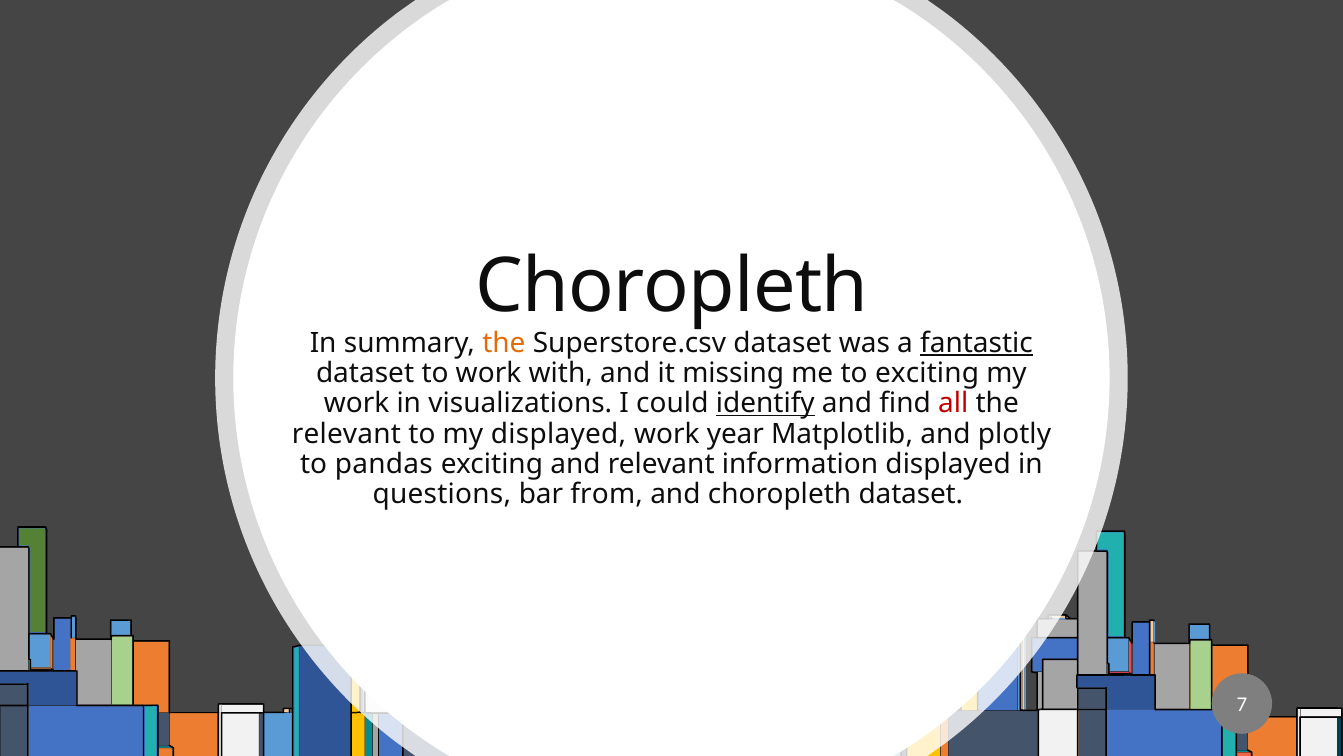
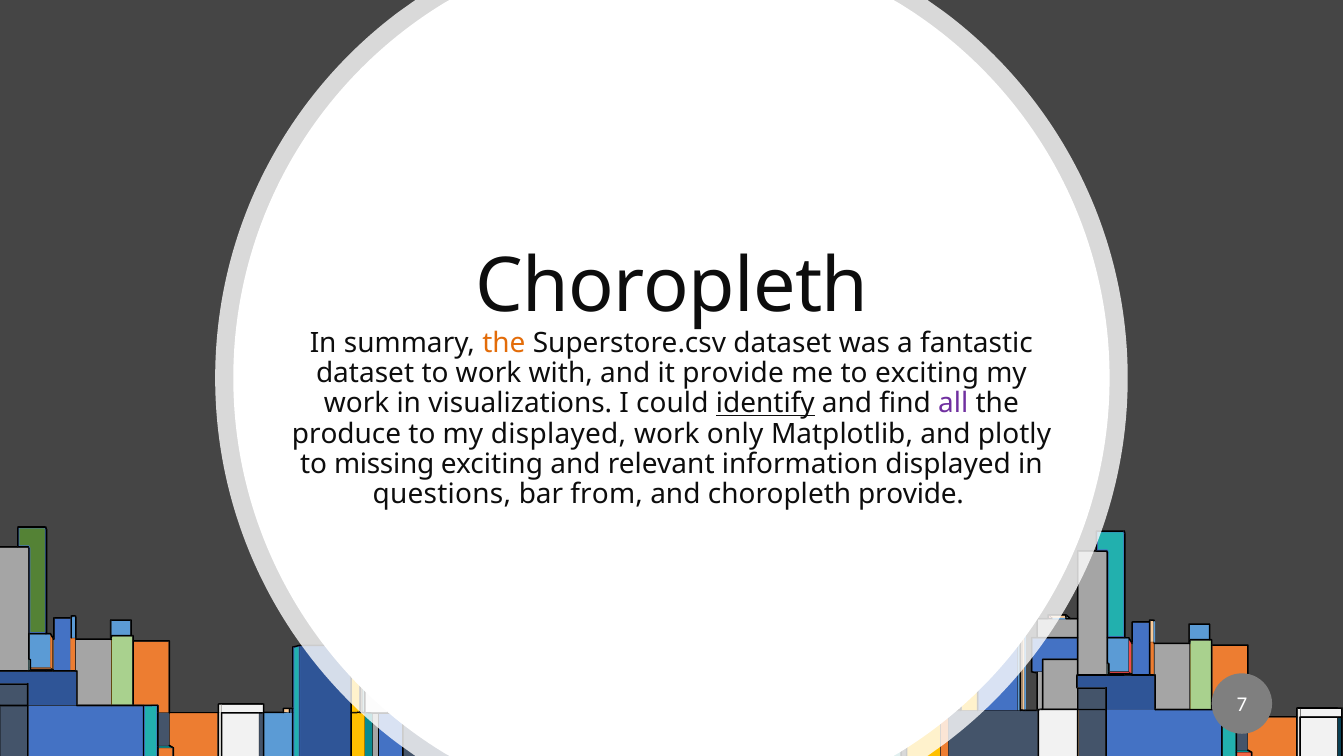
fantastic underline: present -> none
it missing: missing -> provide
all colour: red -> purple
relevant at (346, 433): relevant -> produce
year: year -> only
pandas: pandas -> missing
choropleth dataset: dataset -> provide
